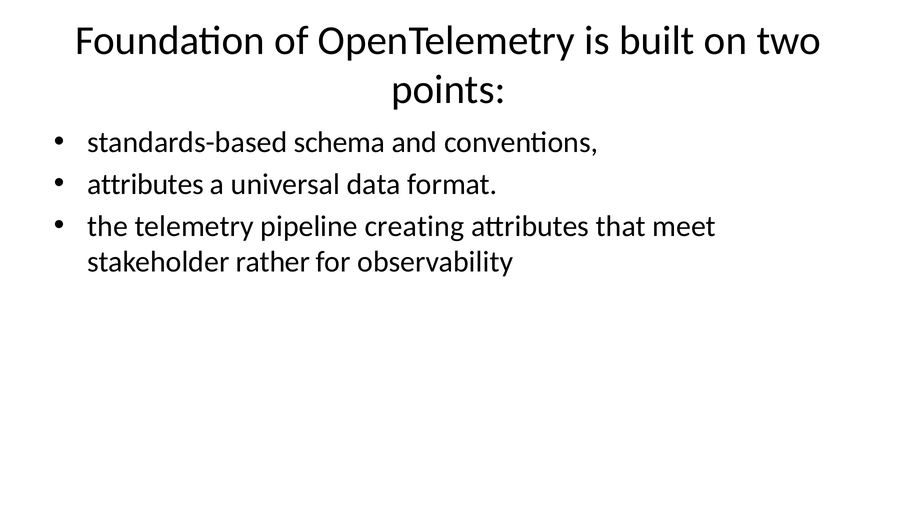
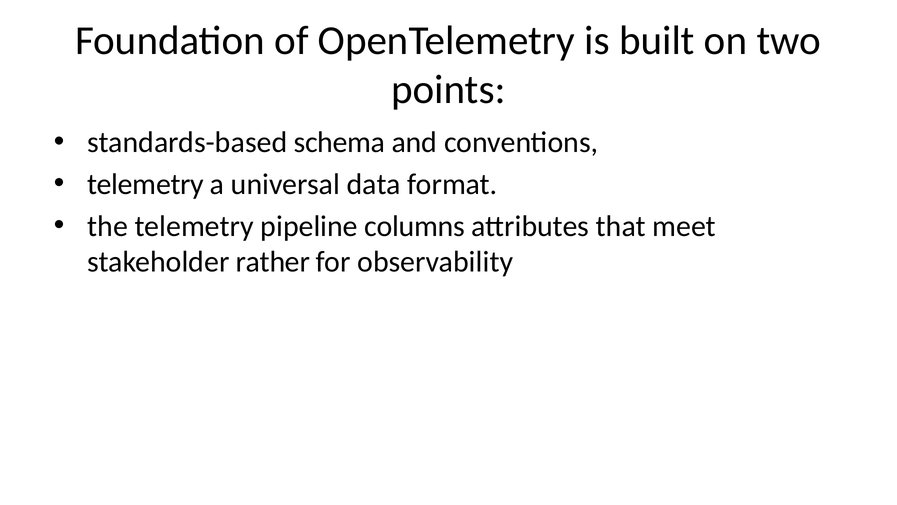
attributes at (145, 184): attributes -> telemetry
creating: creating -> columns
